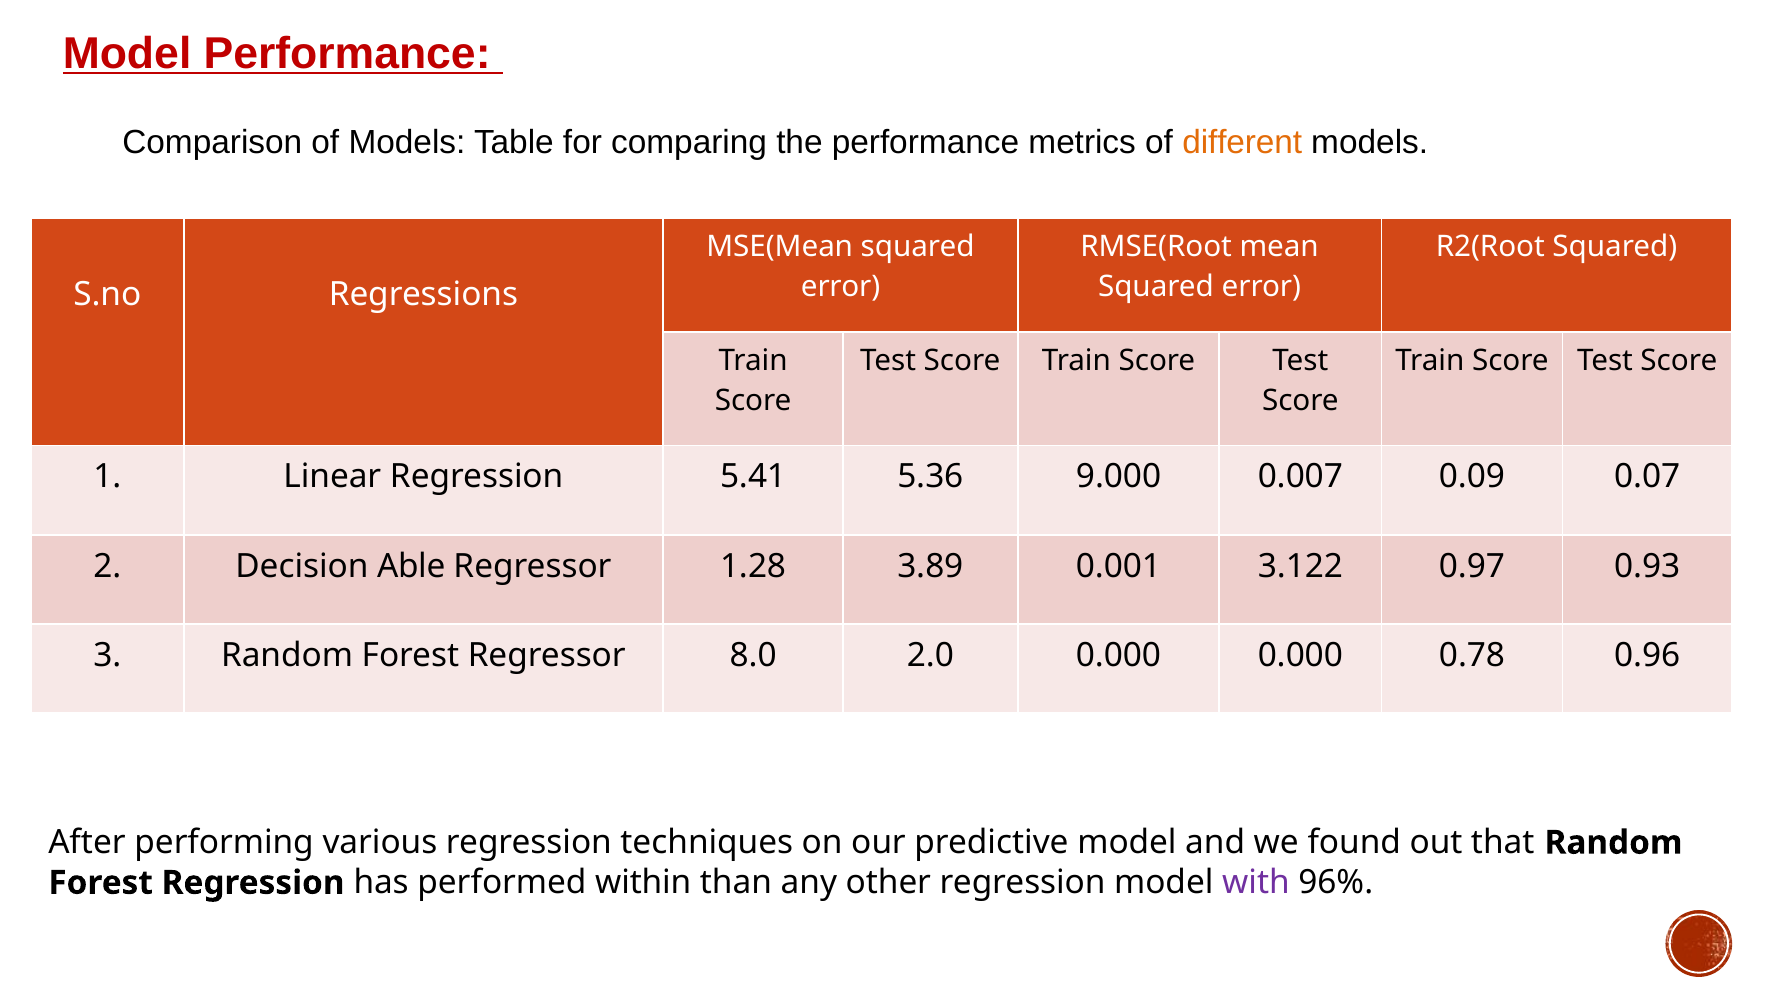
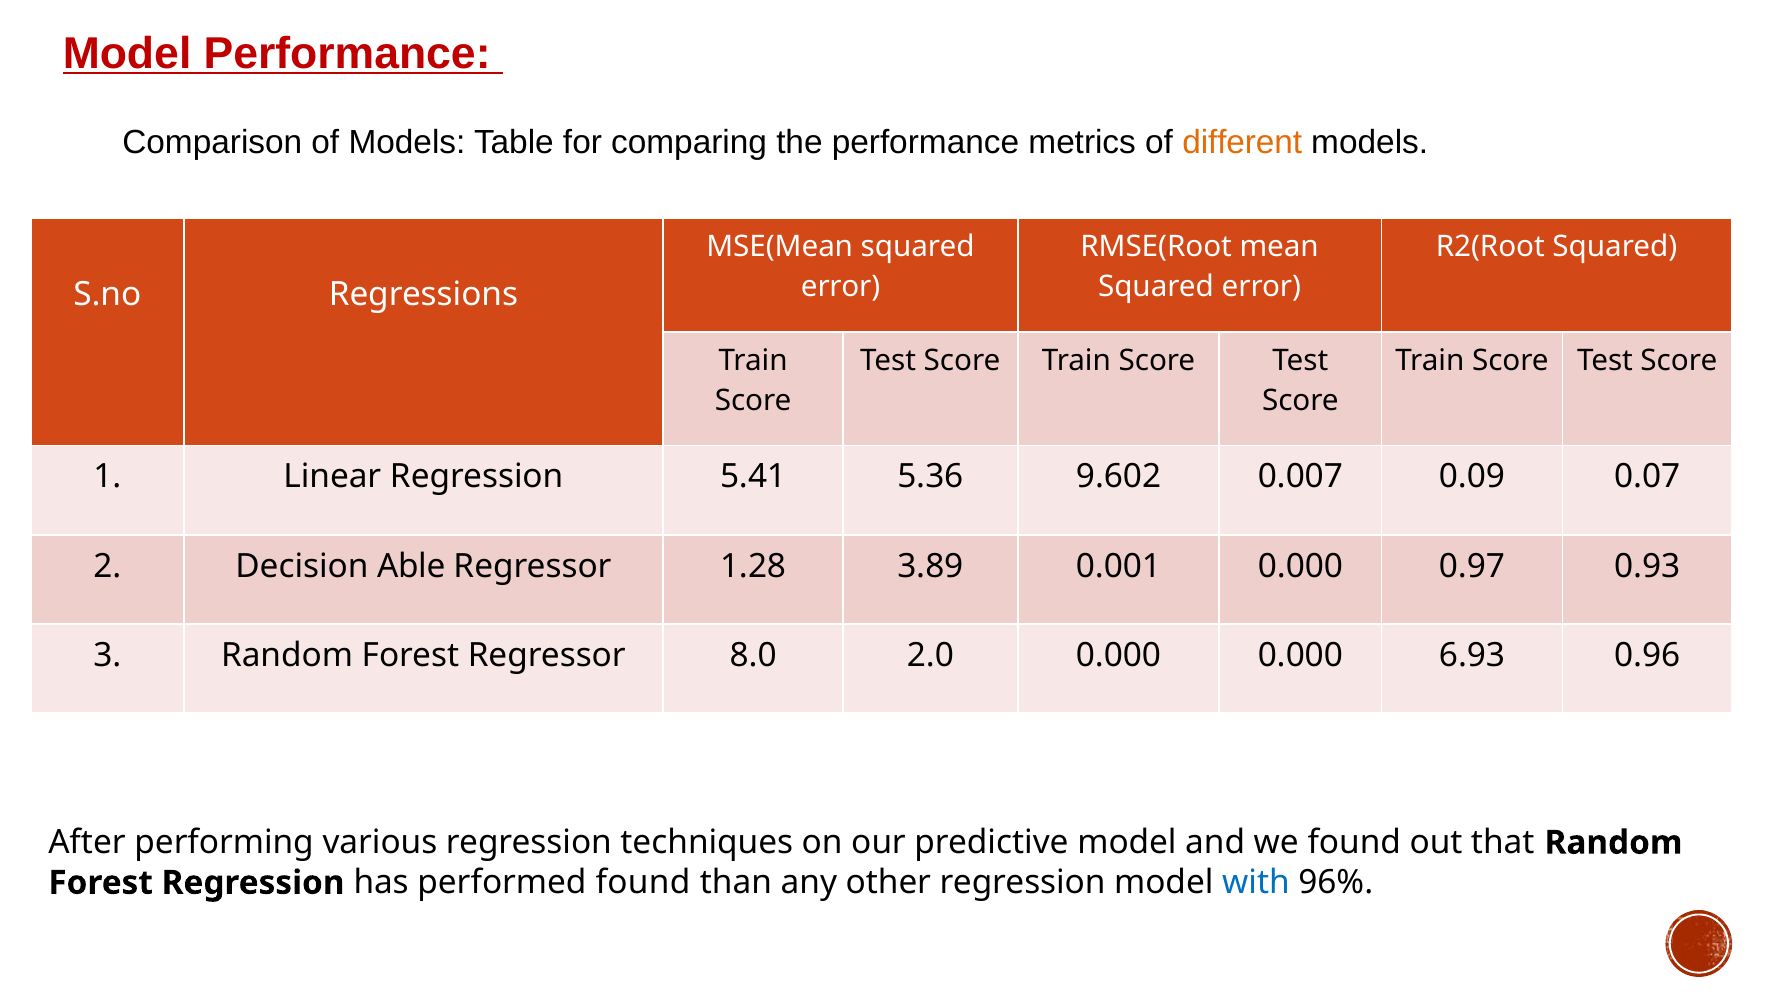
9.000: 9.000 -> 9.602
0.001 3.122: 3.122 -> 0.000
0.78: 0.78 -> 6.93
performed within: within -> found
with colour: purple -> blue
